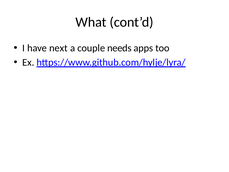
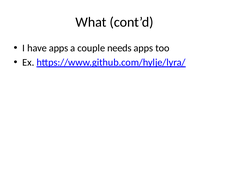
have next: next -> apps
